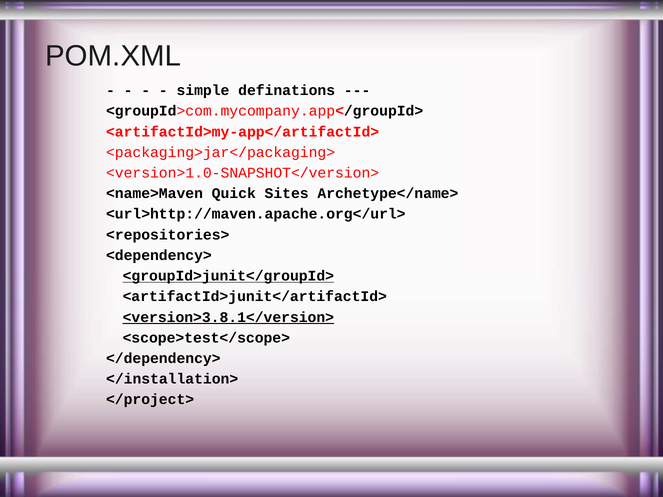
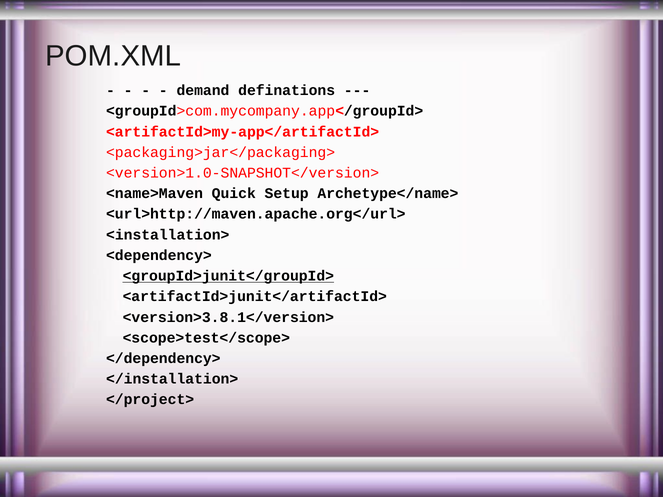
simple: simple -> demand
Sites: Sites -> Setup
<repositories>: <repositories> -> <installation>
<version>3.8.1</version> underline: present -> none
